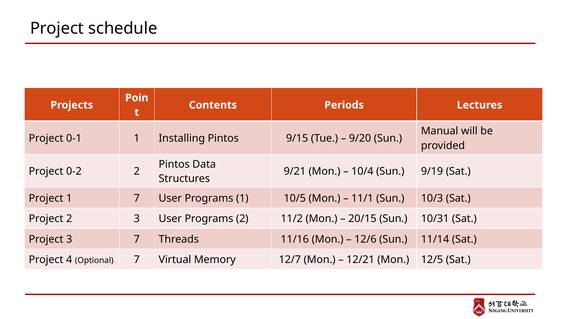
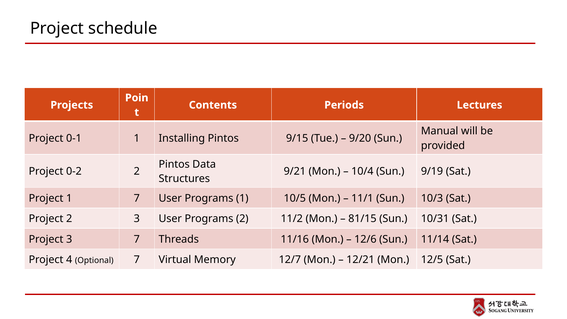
20/15: 20/15 -> 81/15
